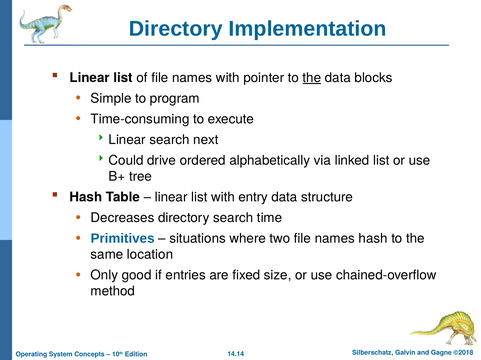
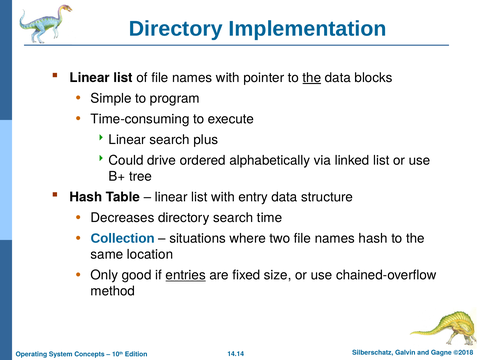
next: next -> plus
Primitives: Primitives -> Collection
entries underline: none -> present
